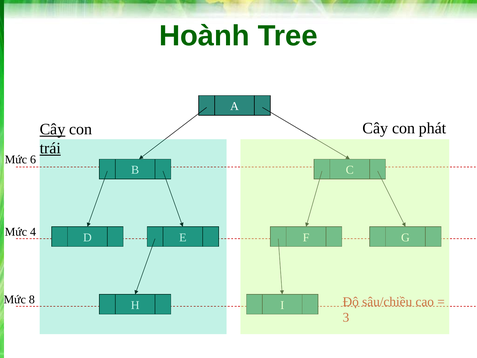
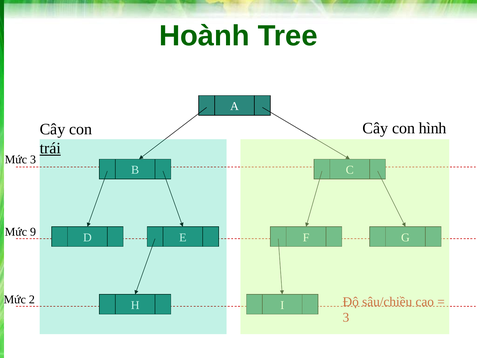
phát: phát -> hình
Cây at (53, 129) underline: present -> none
Mức 6: 6 -> 3
Mức 4: 4 -> 9
8: 8 -> 2
